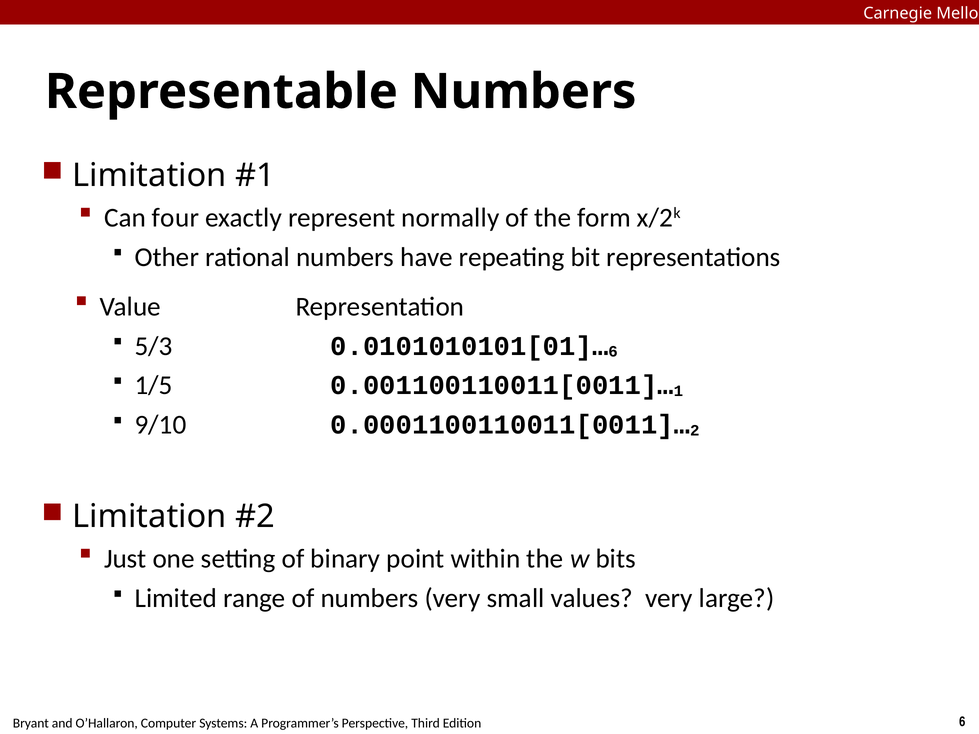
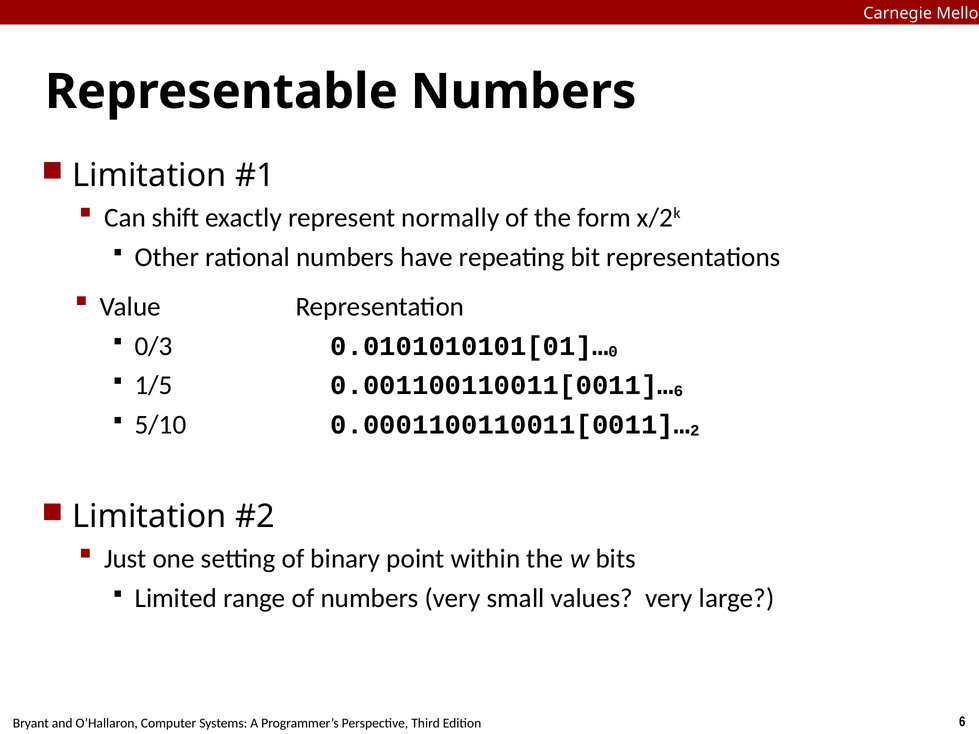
four: four -> shift
5/3: 5/3 -> 0/3
6 at (613, 352): 6 -> 0
1 at (678, 391): 1 -> 6
9/10: 9/10 -> 5/10
